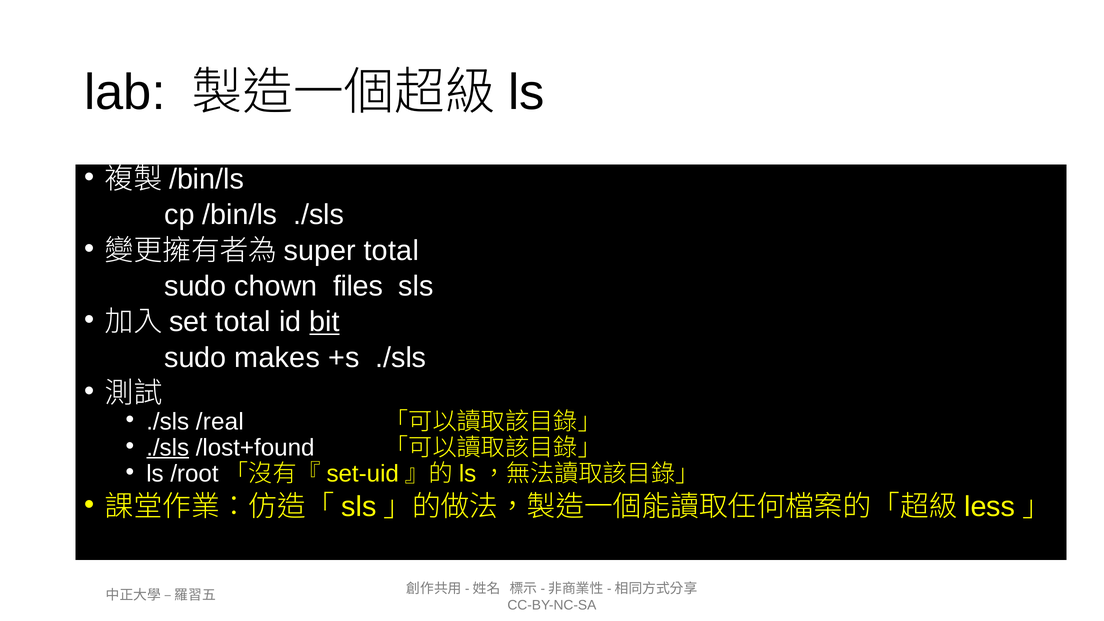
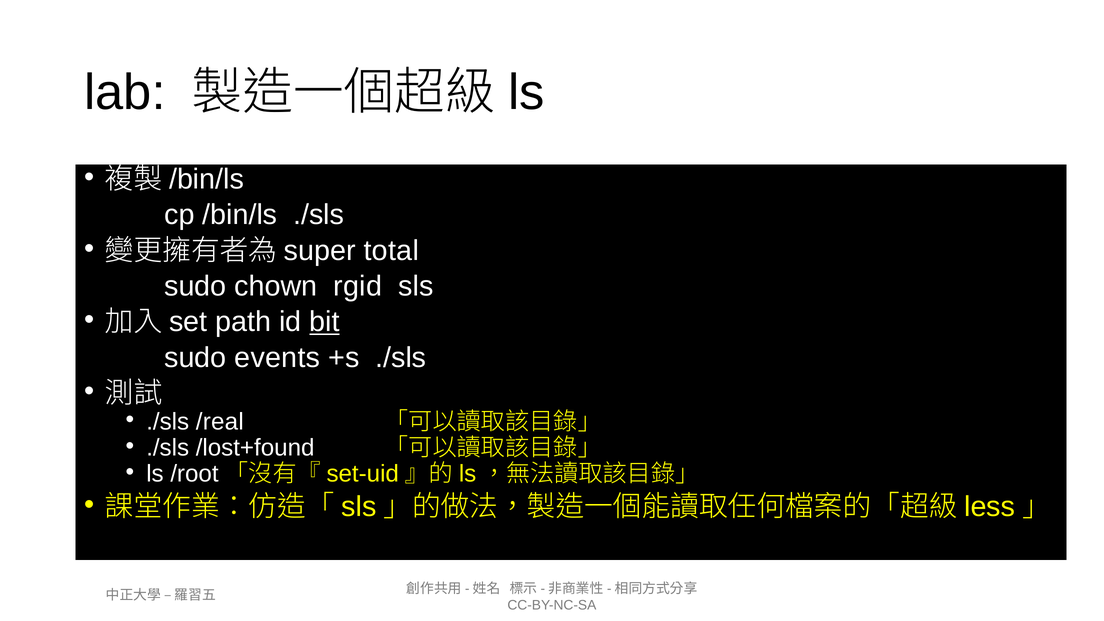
files: files -> rgid
total at (243, 322): total -> path
makes: makes -> events
./sls at (168, 448) underline: present -> none
